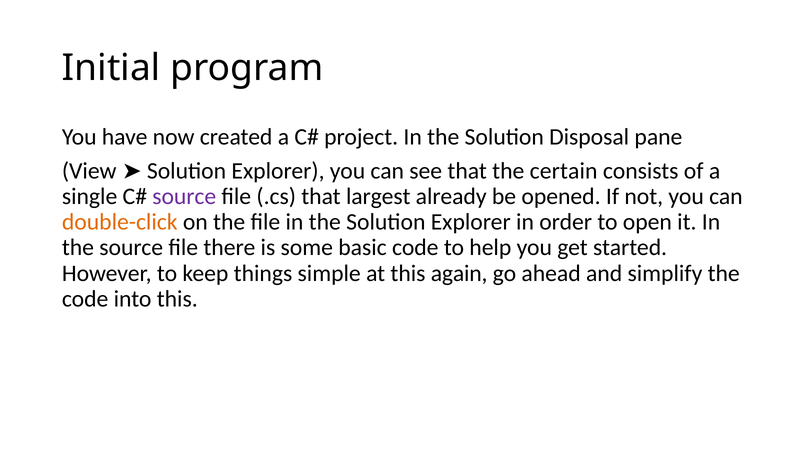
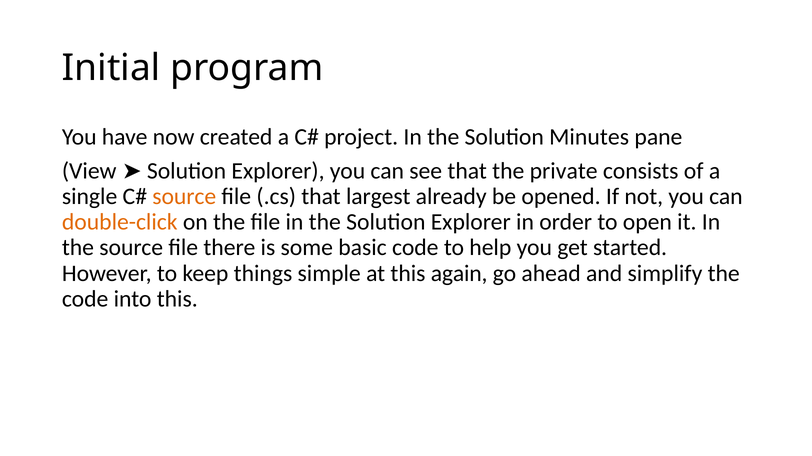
Disposal: Disposal -> Minutes
certain: certain -> private
source at (184, 197) colour: purple -> orange
